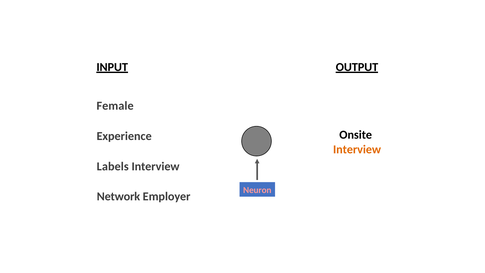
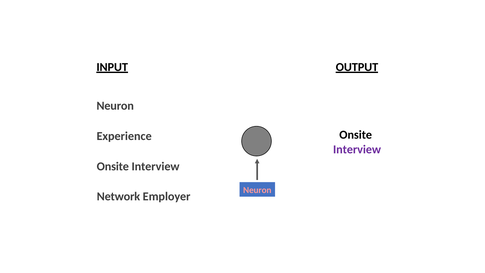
Female at (115, 106): Female -> Neuron
Interview at (357, 149) colour: orange -> purple
Labels at (113, 166): Labels -> Onsite
